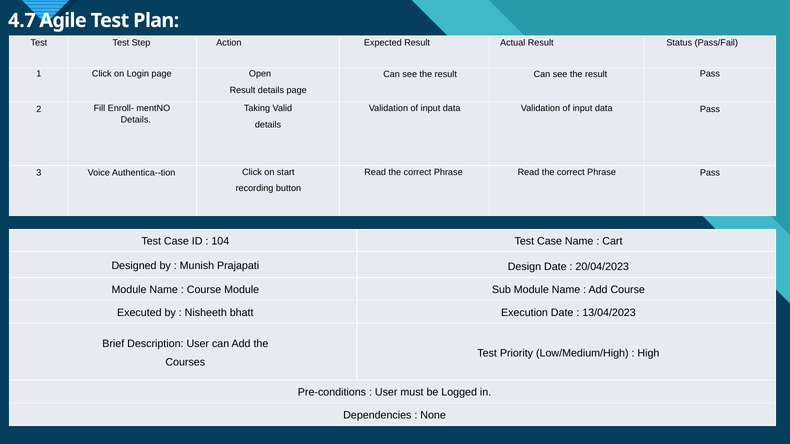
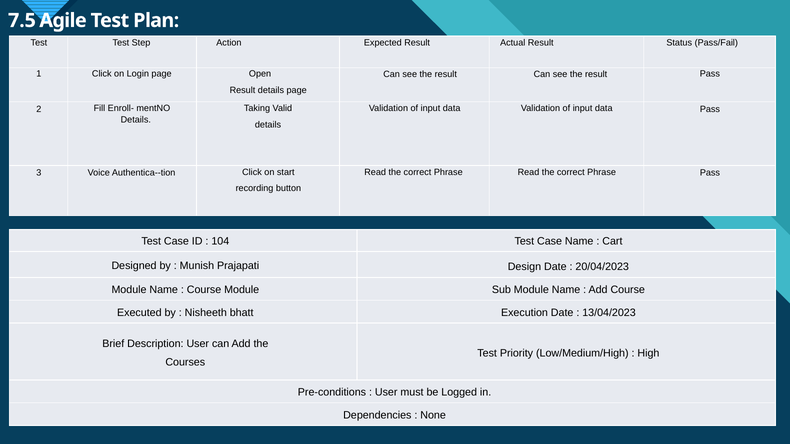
4.7: 4.7 -> 7.5
